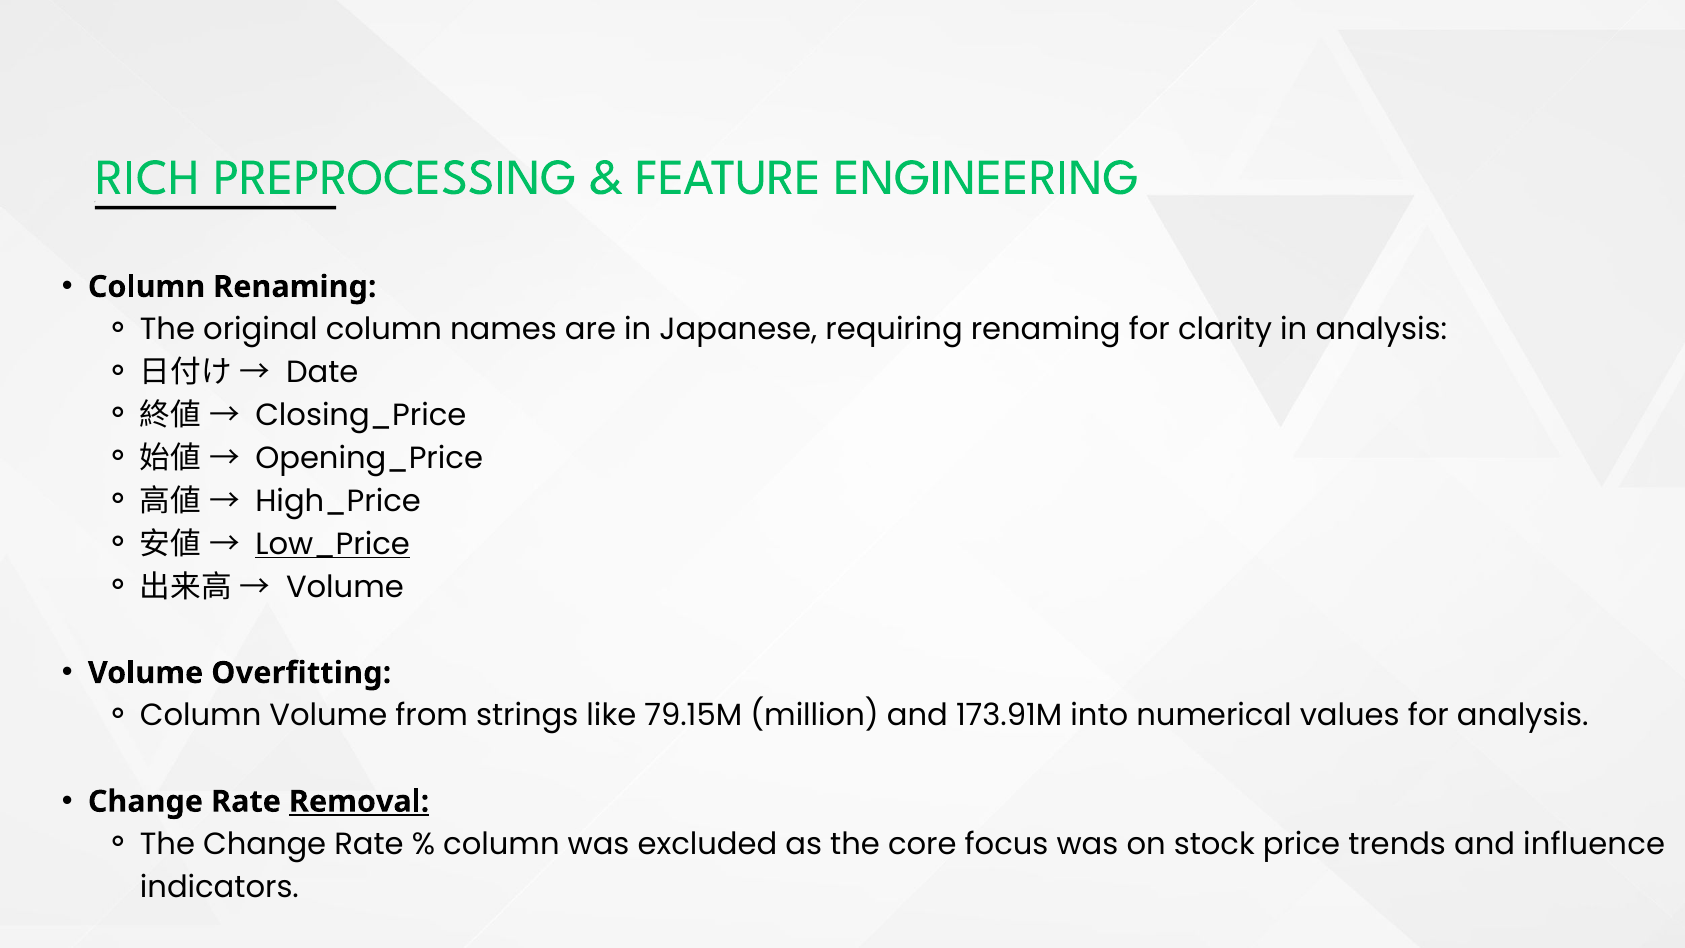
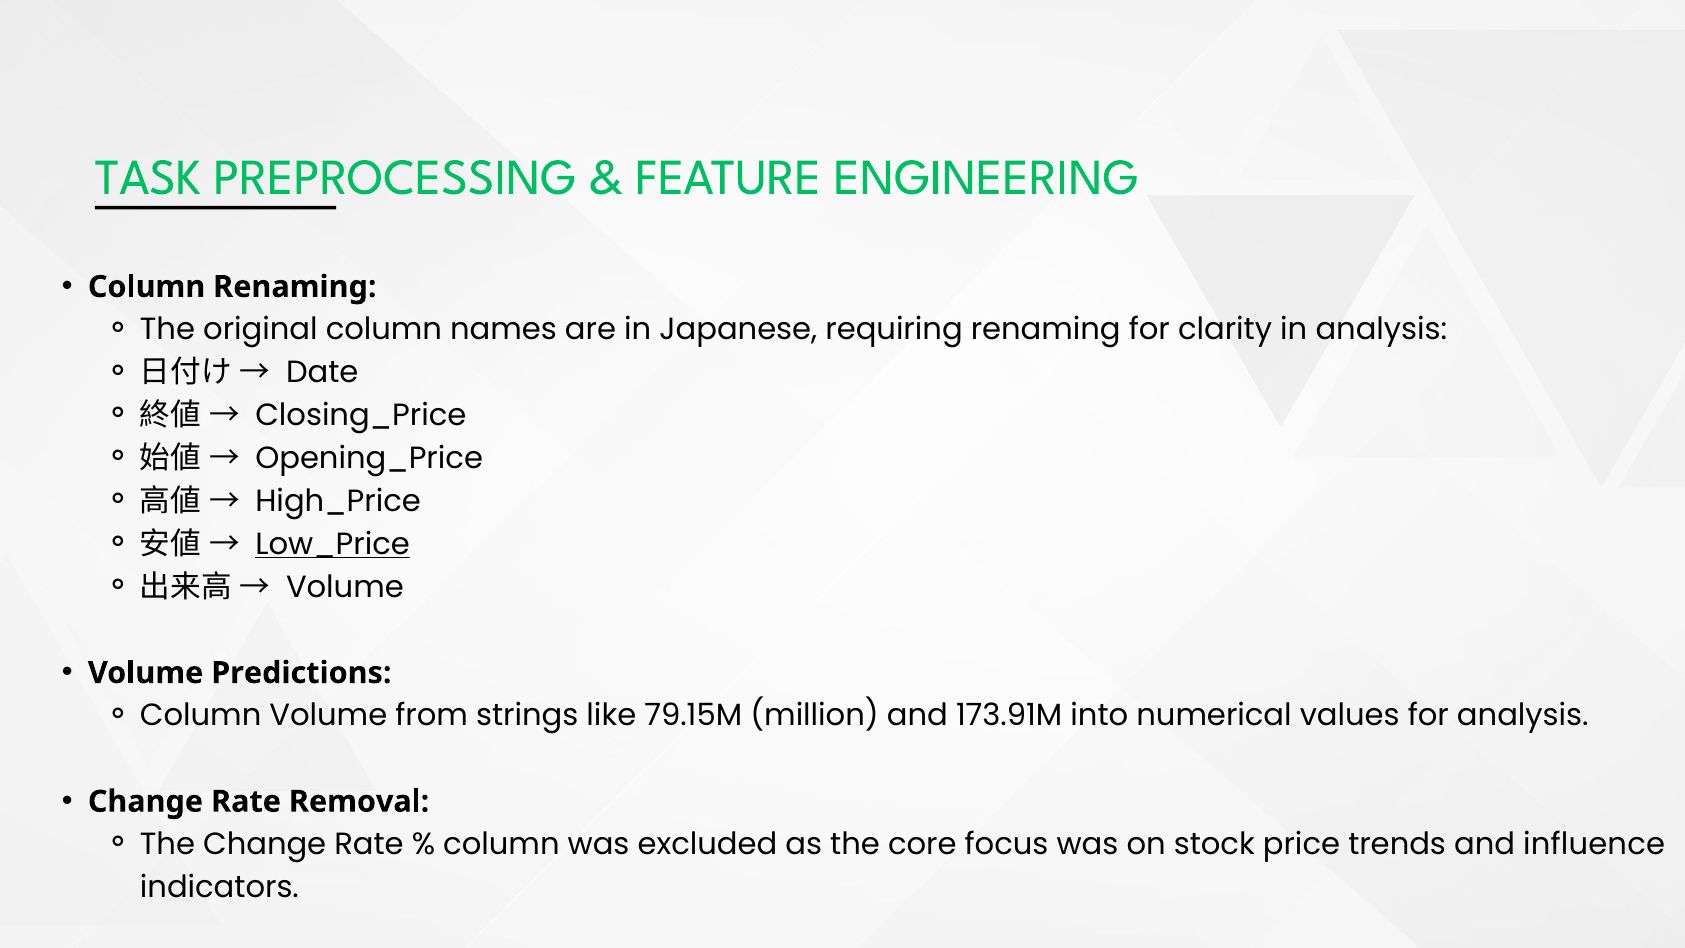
RICH: RICH -> TASK
Overfitting: Overfitting -> Predictions
Removal underline: present -> none
